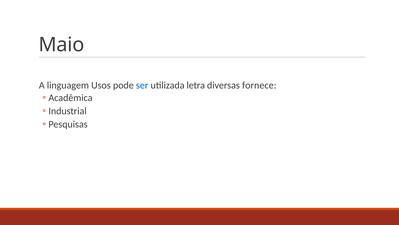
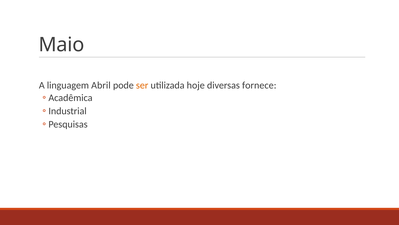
Usos: Usos -> Abril
ser colour: blue -> orange
letra: letra -> hoje
